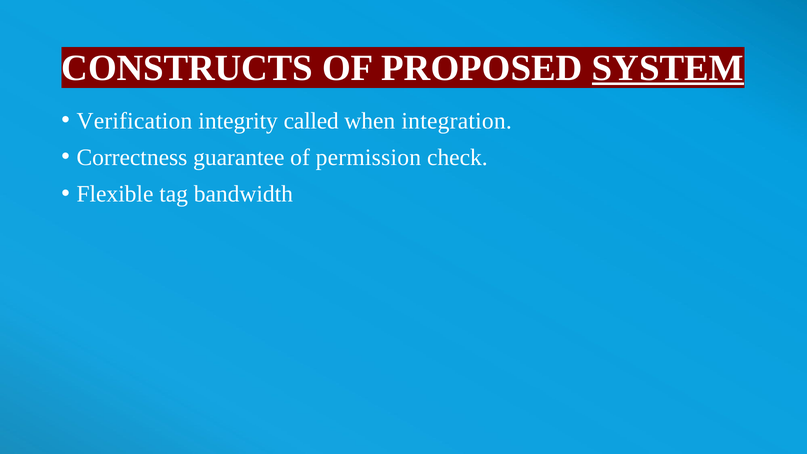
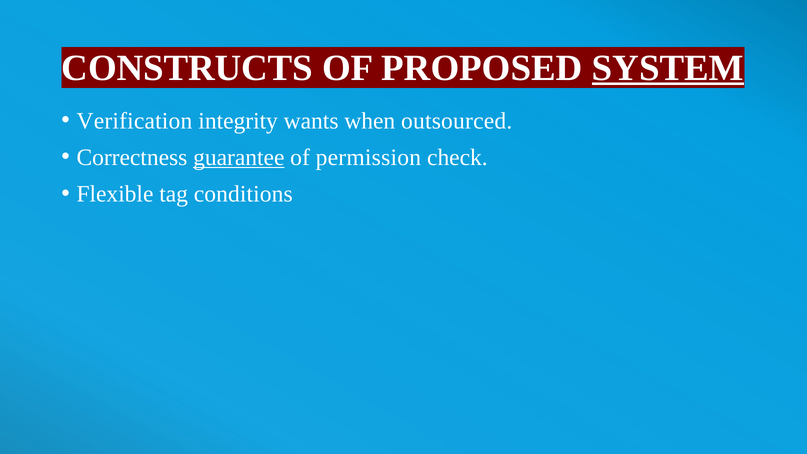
called: called -> wants
integration: integration -> outsourced
guarantee underline: none -> present
bandwidth: bandwidth -> conditions
